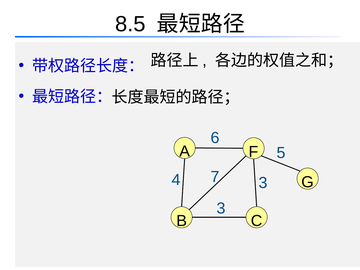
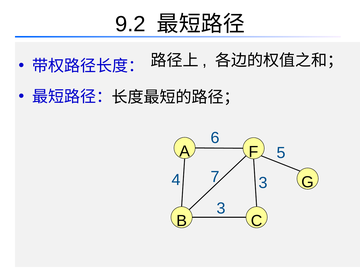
8.5: 8.5 -> 9.2
